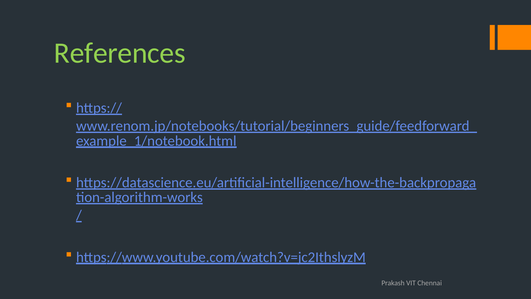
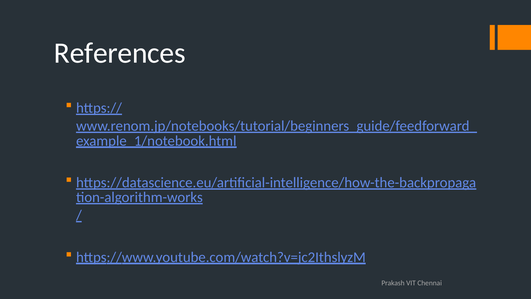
References colour: light green -> white
